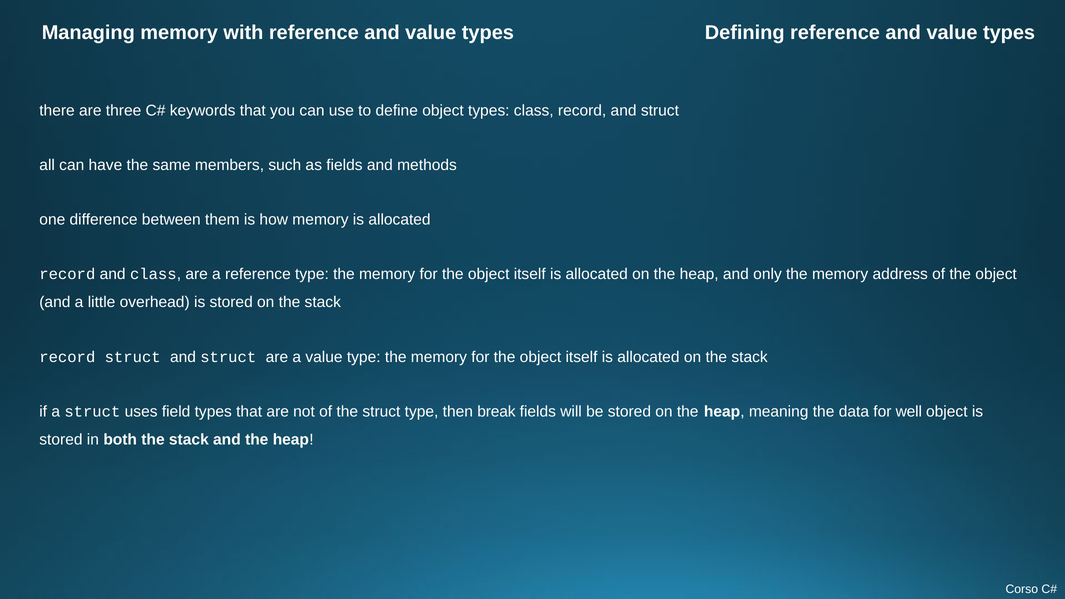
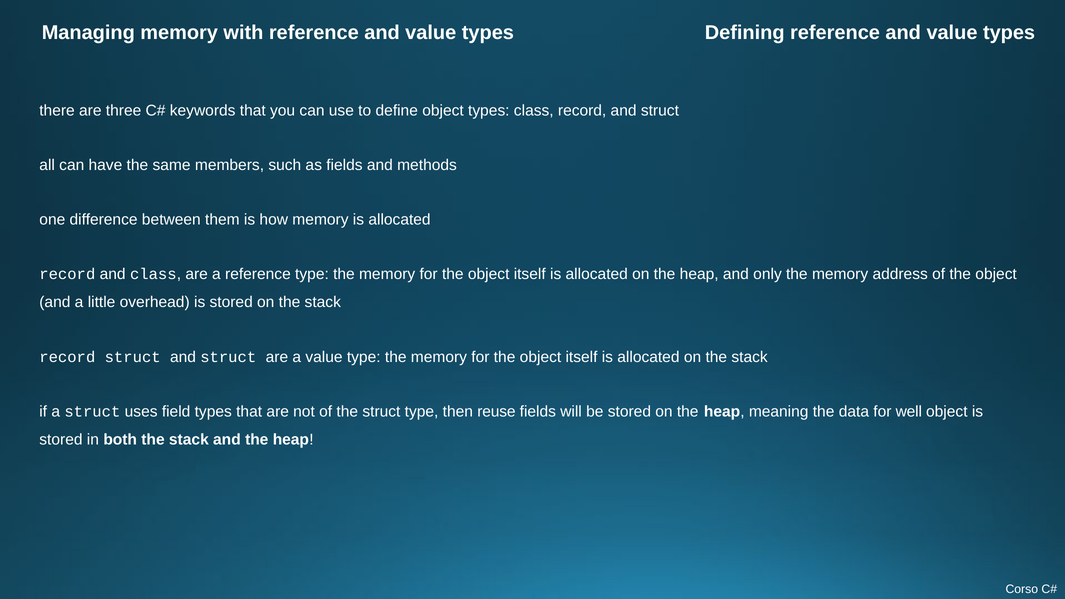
break: break -> reuse
